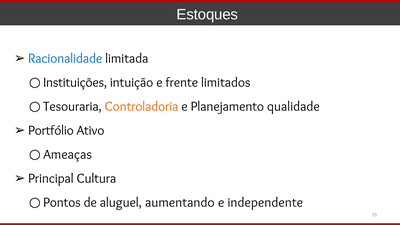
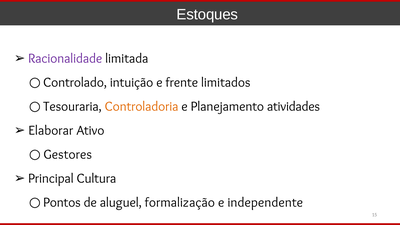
Racionalidade colour: blue -> purple
Instituições: Instituições -> Controlado
qualidade: qualidade -> atividades
Portfólio: Portfólio -> Elaborar
Ameaças: Ameaças -> Gestores
aumentando: aumentando -> formalização
